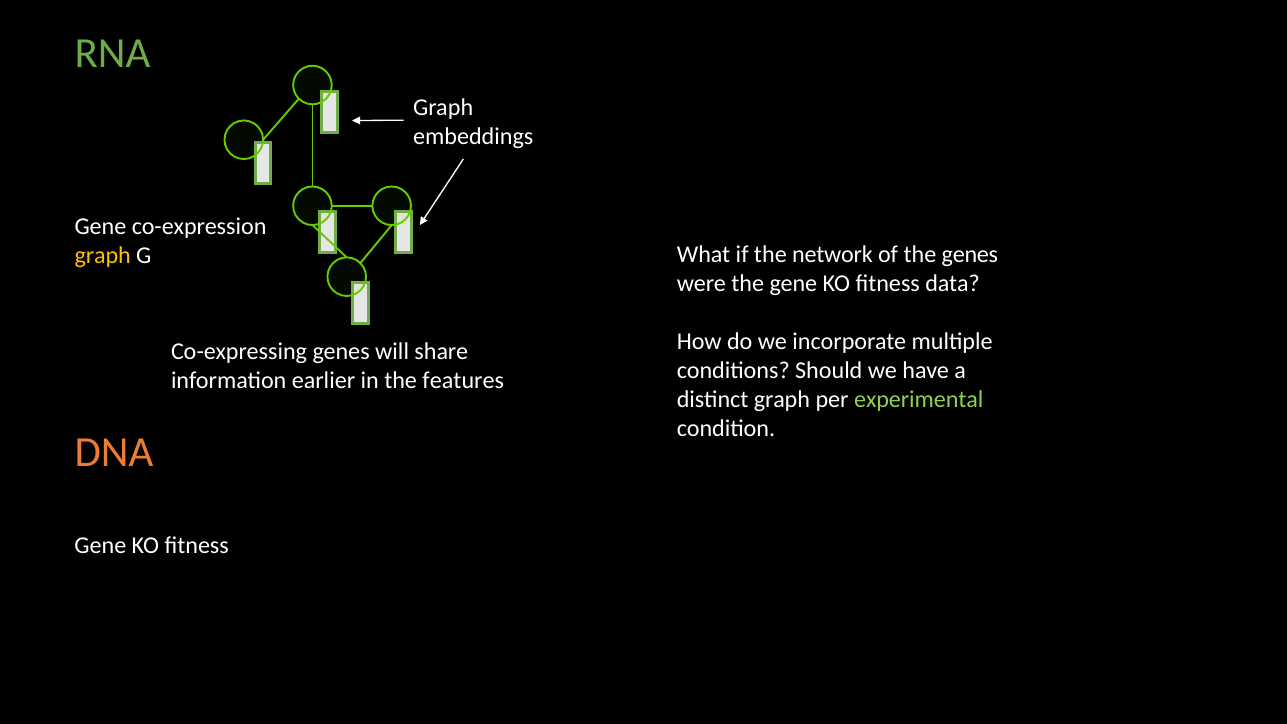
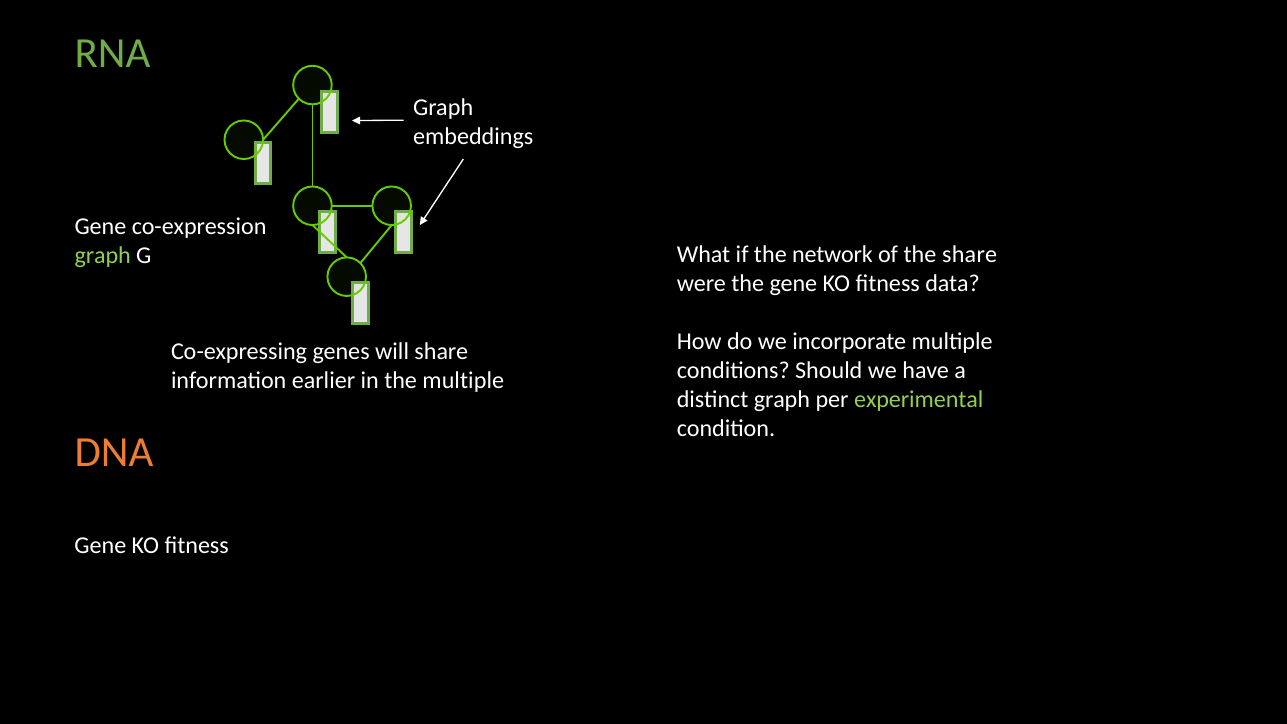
the genes: genes -> share
graph at (103, 256) colour: yellow -> light green
the features: features -> multiple
